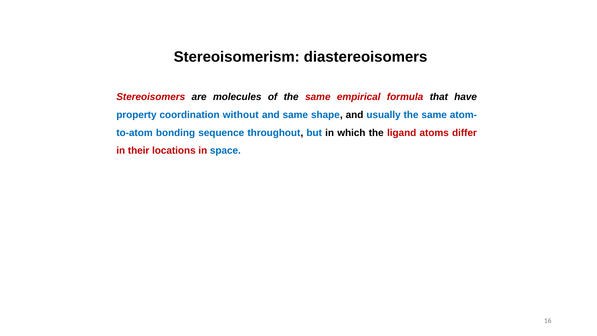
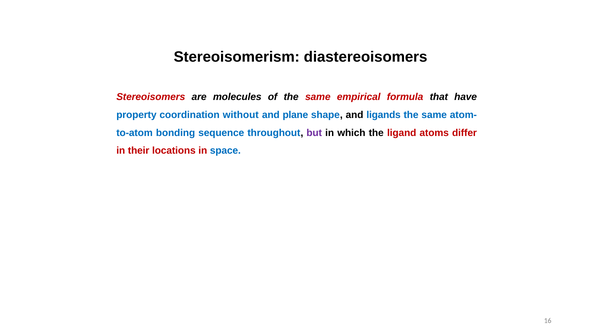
and same: same -> plane
usually: usually -> ligands
but colour: blue -> purple
